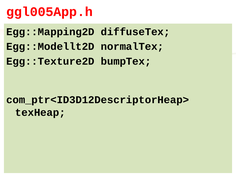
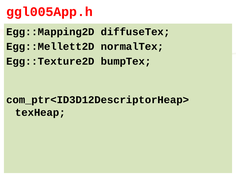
Egg::Modellt2D: Egg::Modellt2D -> Egg::Mellett2D
